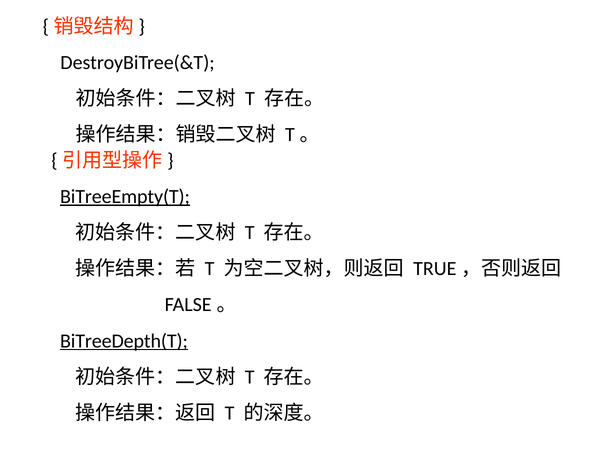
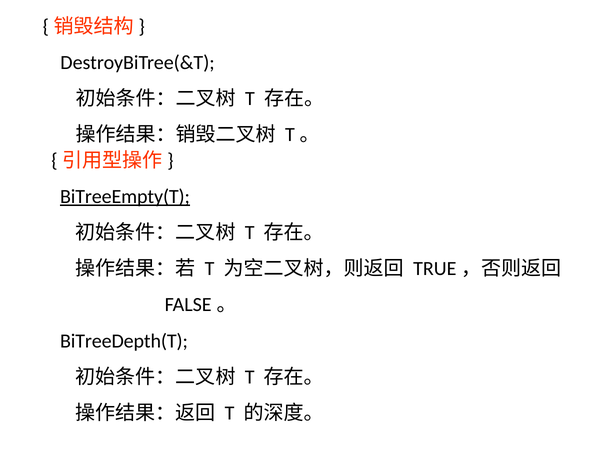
BiTreeDepth(T underline: present -> none
